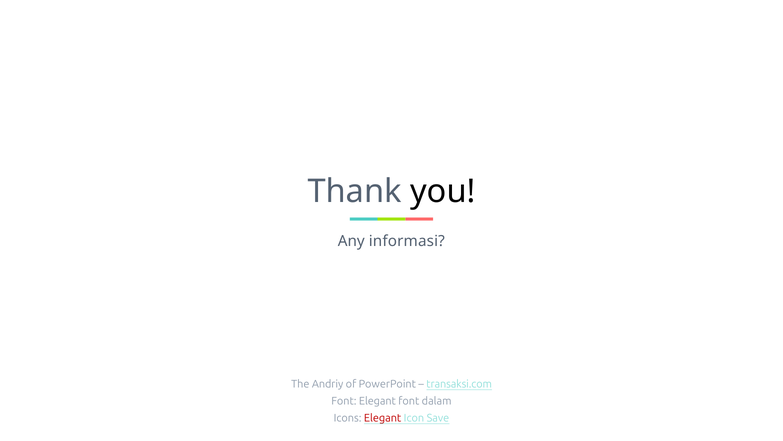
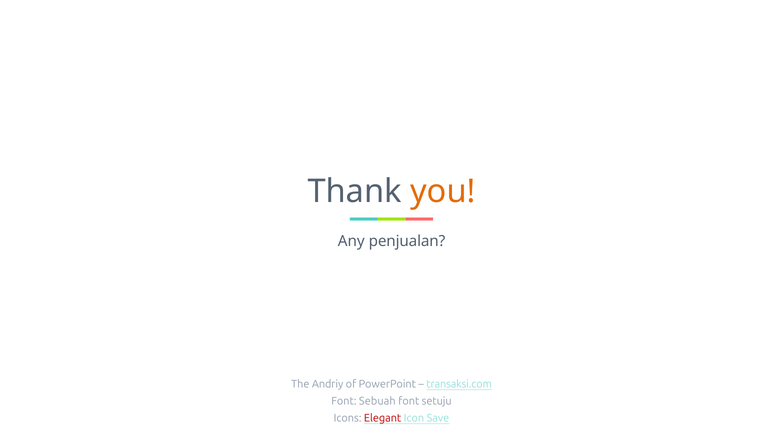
you colour: black -> orange
informasi: informasi -> penjualan
Font Elegant: Elegant -> Sebuah
dalam: dalam -> setuju
